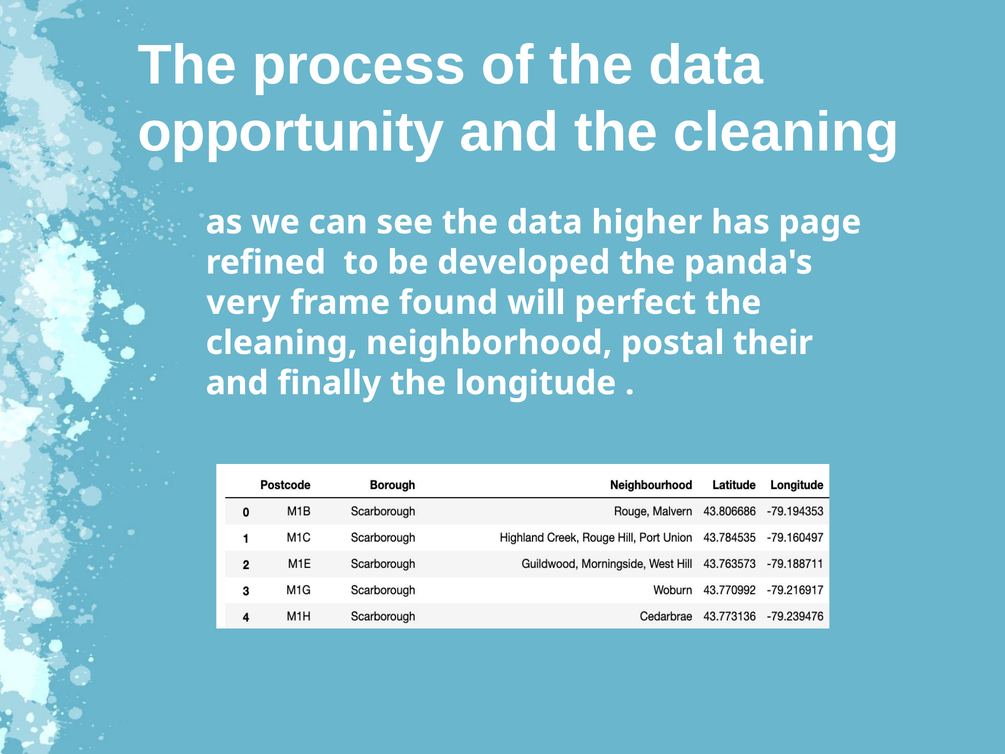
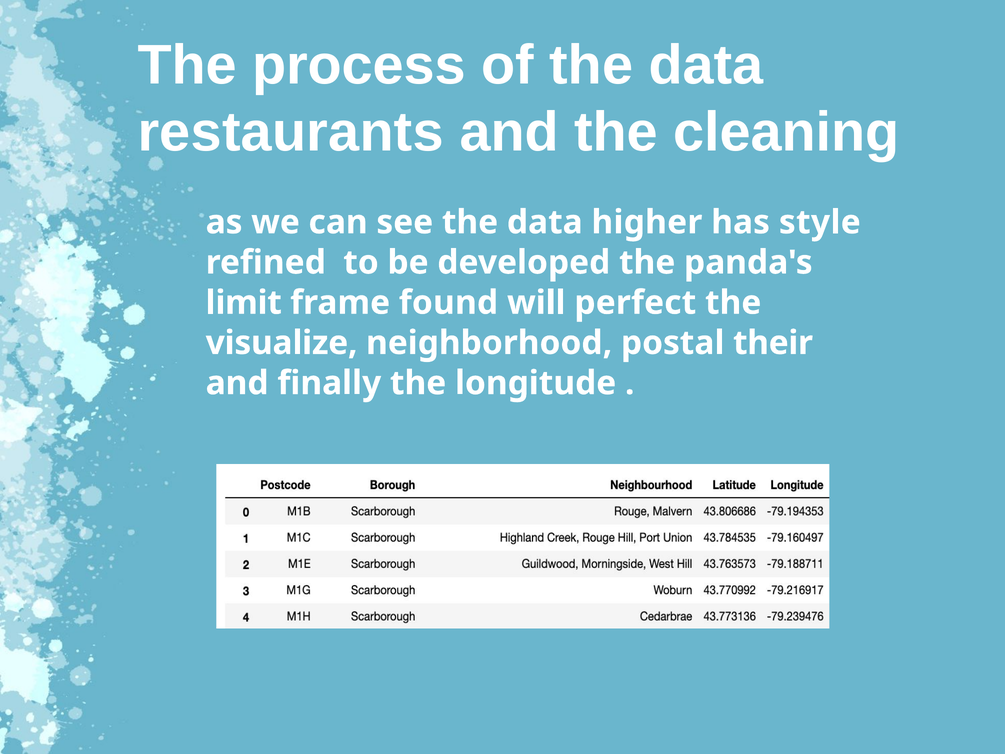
opportunity: opportunity -> restaurants
page: page -> style
very: very -> limit
cleaning at (282, 343): cleaning -> visualize
